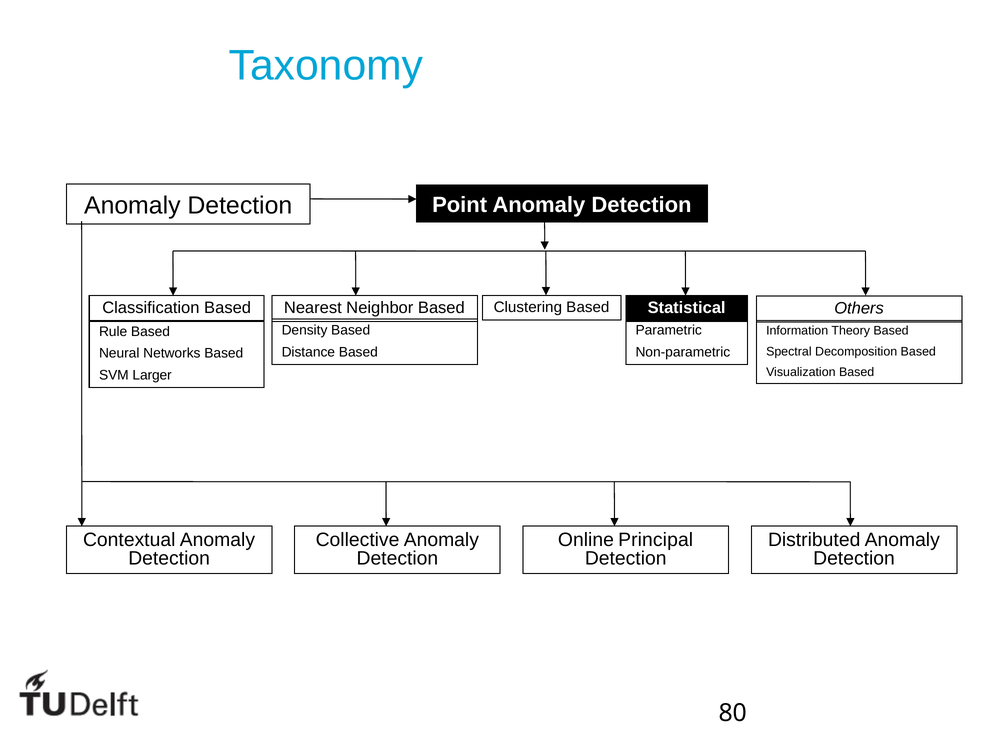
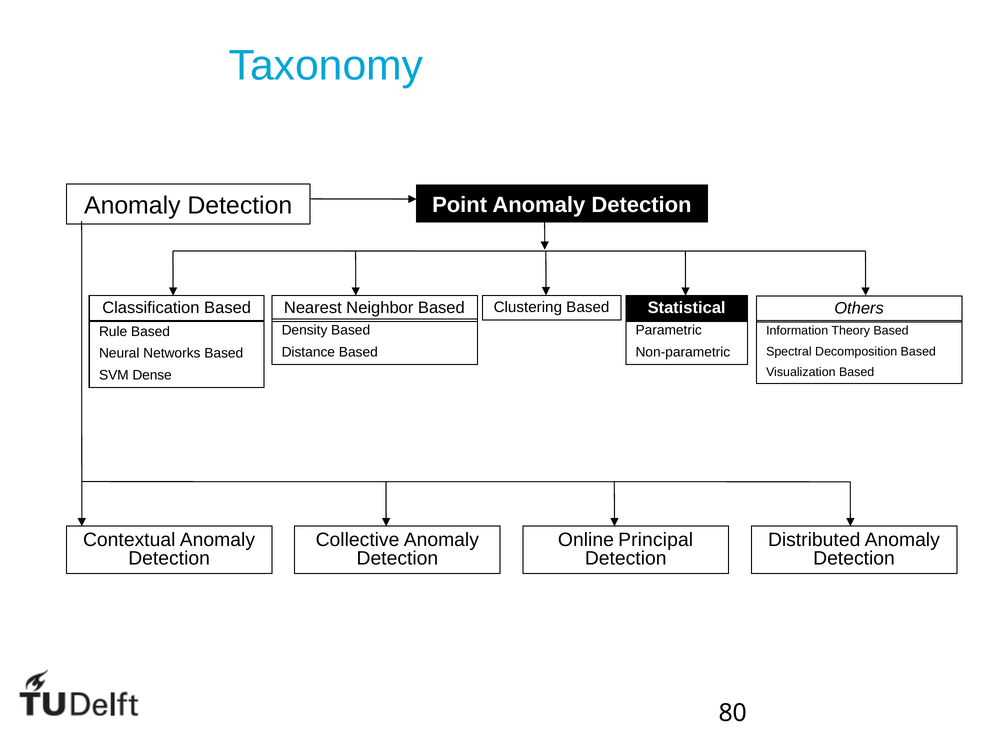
Larger: Larger -> Dense
